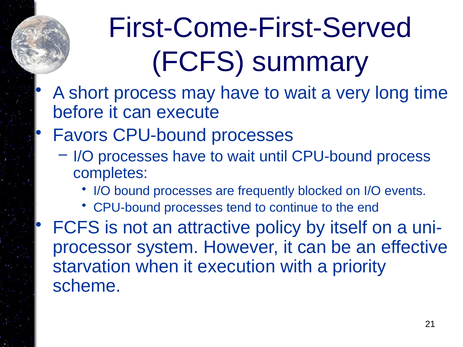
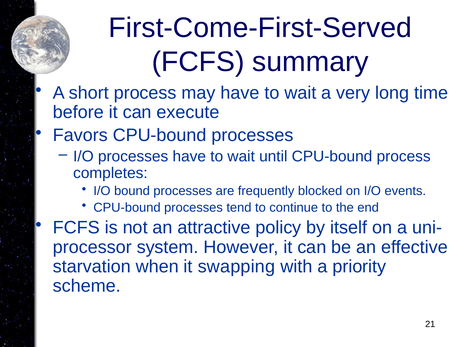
execution: execution -> swapping
